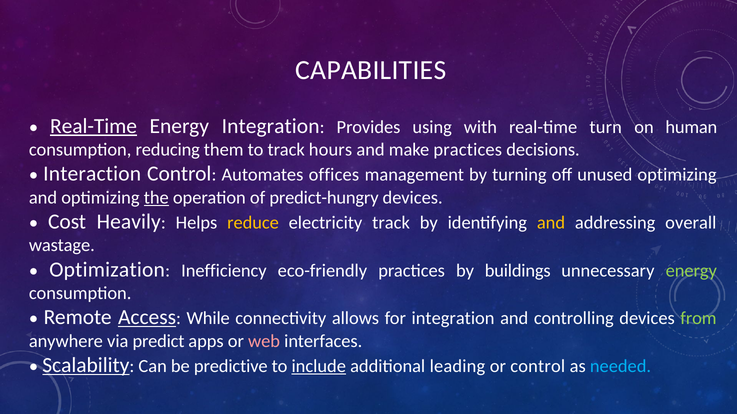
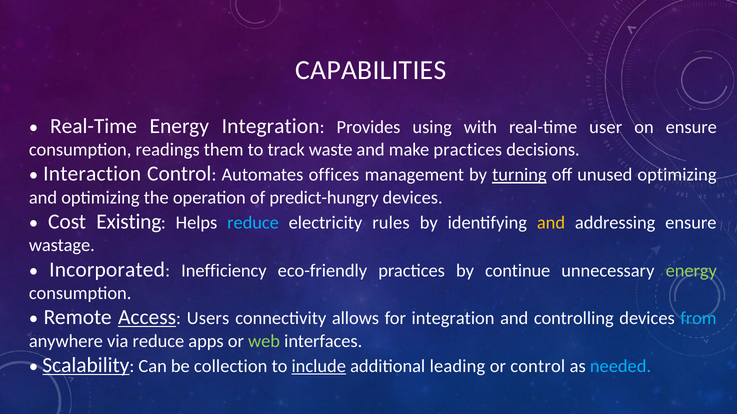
Real-Time at (94, 126) underline: present -> none
turn: turn -> user
on human: human -> ensure
reducing: reducing -> readings
hours: hours -> waste
turning underline: none -> present
the underline: present -> none
Heavily: Heavily -> Existing
reduce at (253, 223) colour: yellow -> light blue
electricity track: track -> rules
addressing overall: overall -> ensure
Optimization: Optimization -> Incorporated
buildings: buildings -> continue
While: While -> Users
from colour: light green -> light blue
via predict: predict -> reduce
web colour: pink -> light green
predictive: predictive -> collection
